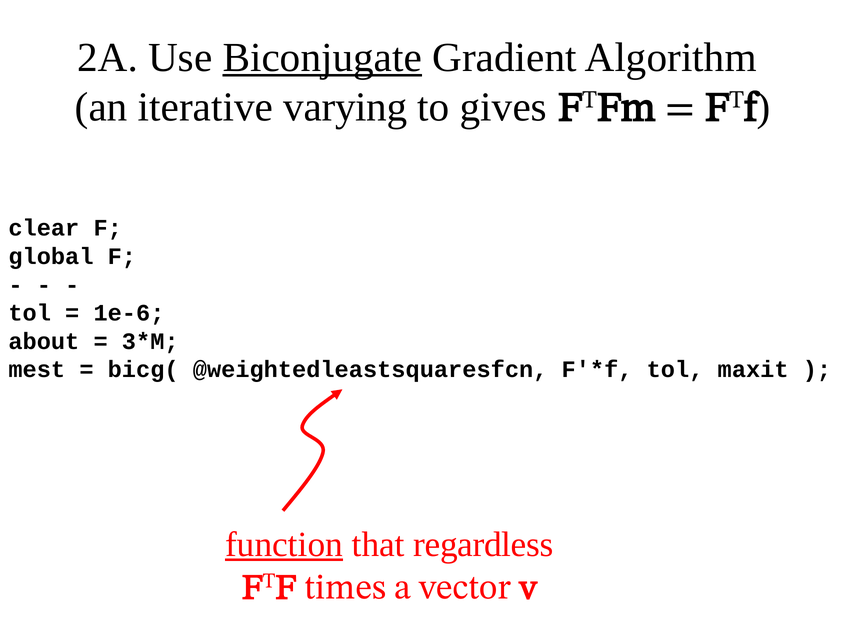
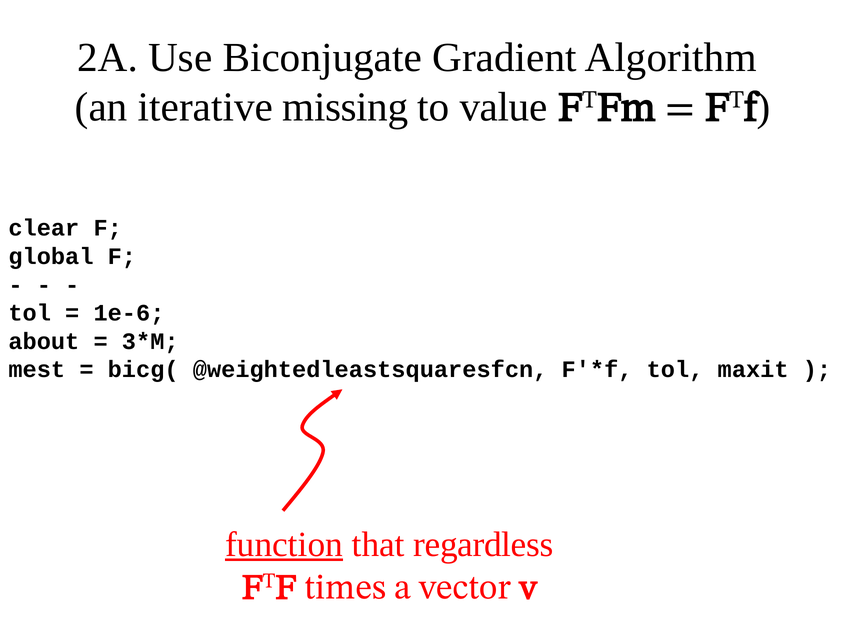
Biconjugate underline: present -> none
varying: varying -> missing
gives: gives -> value
